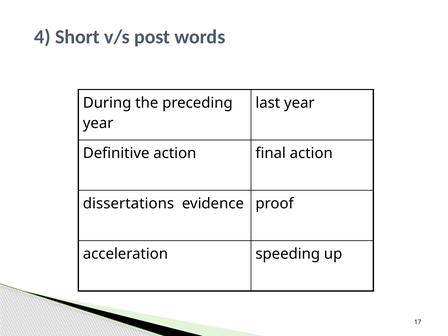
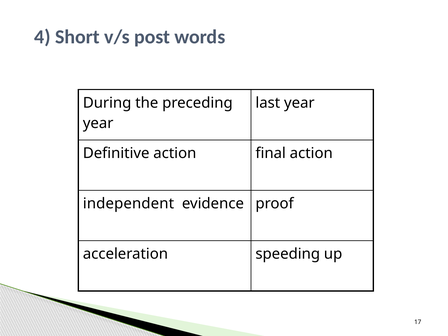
dissertations: dissertations -> independent
